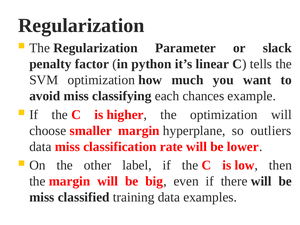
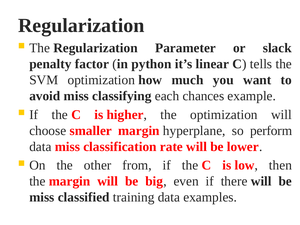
outliers: outliers -> perform
label: label -> from
